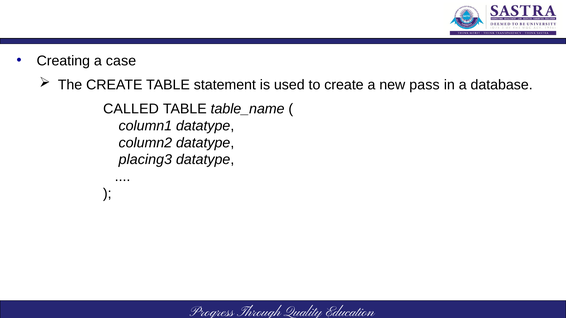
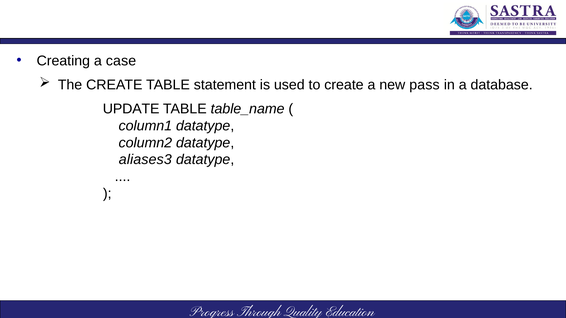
CALLED: CALLED -> UPDATE
placing3: placing3 -> aliases3
